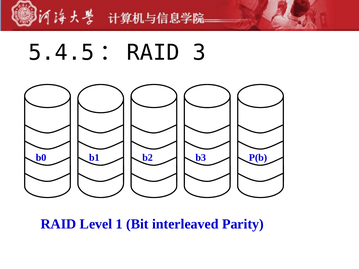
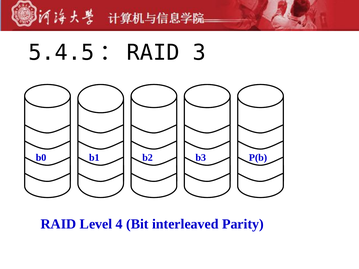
1: 1 -> 4
